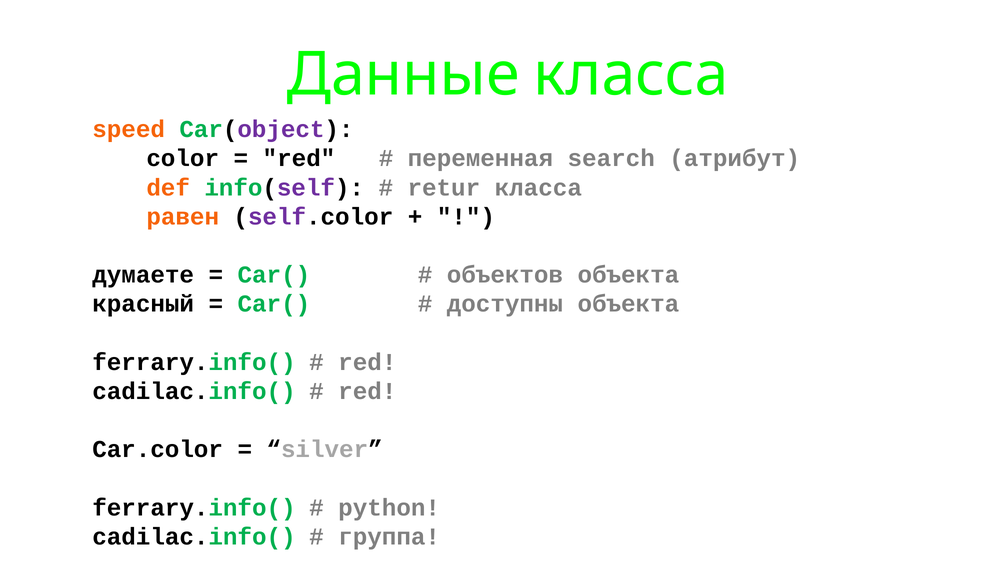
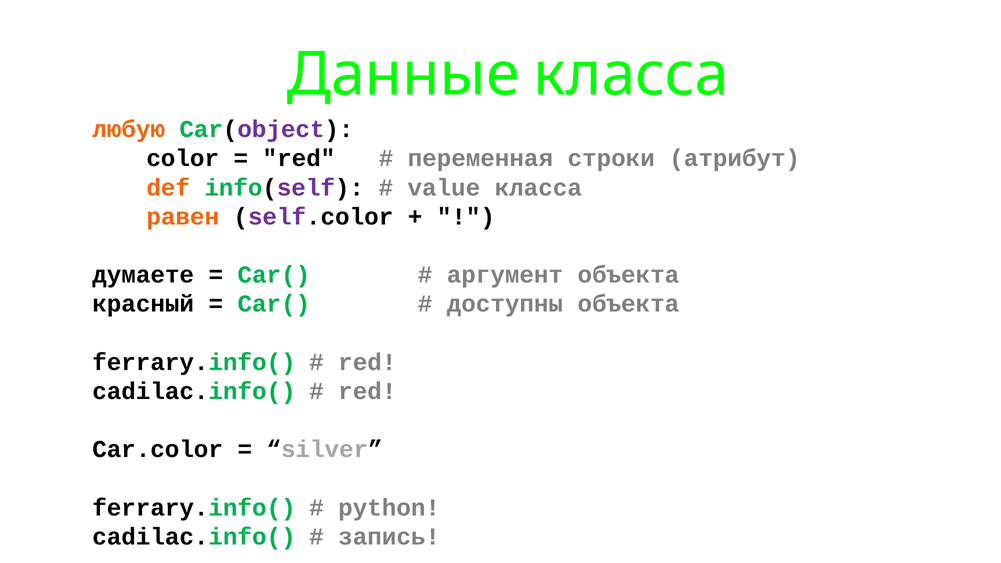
speed: speed -> любую
search: search -> строки
retur: retur -> value
объектов: объектов -> аргумент
группа: группа -> запись
